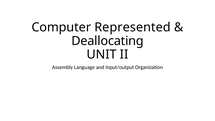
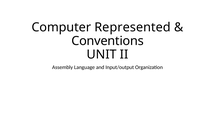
Deallocating: Deallocating -> Conventions
